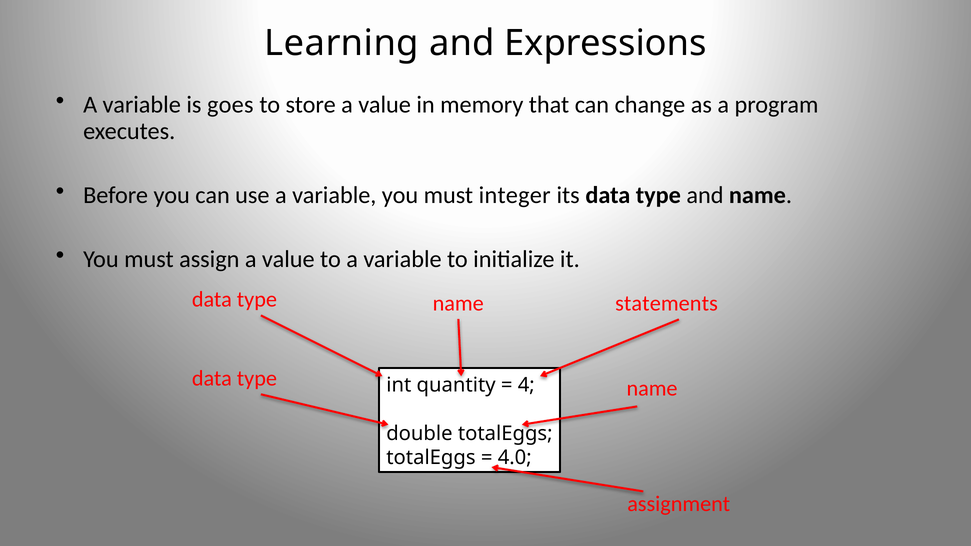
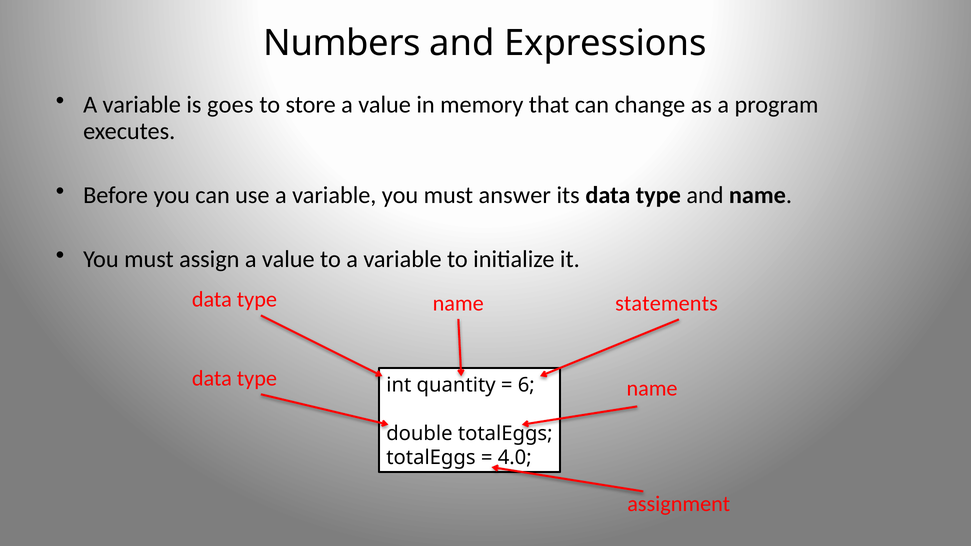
Learning: Learning -> Numbers
integer: integer -> answer
4: 4 -> 6
